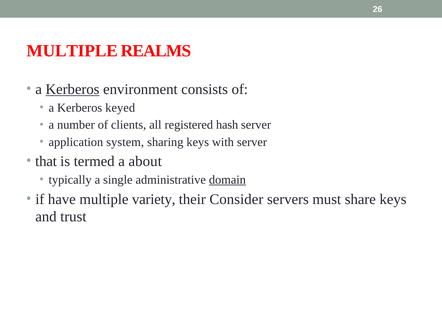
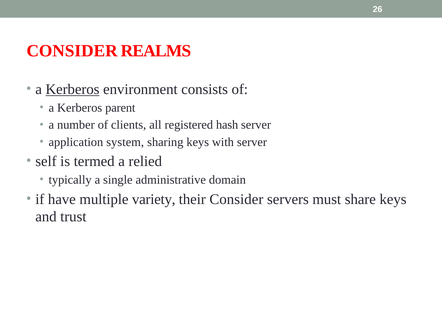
MULTIPLE at (72, 51): MULTIPLE -> CONSIDER
keyed: keyed -> parent
that: that -> self
about: about -> relied
domain underline: present -> none
